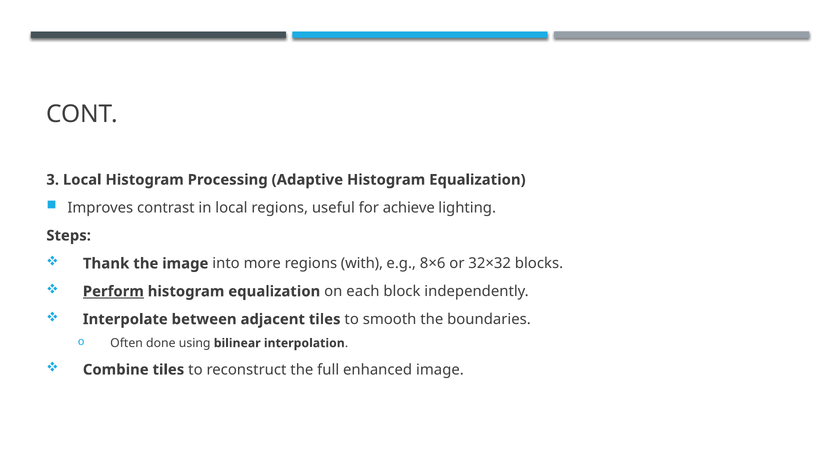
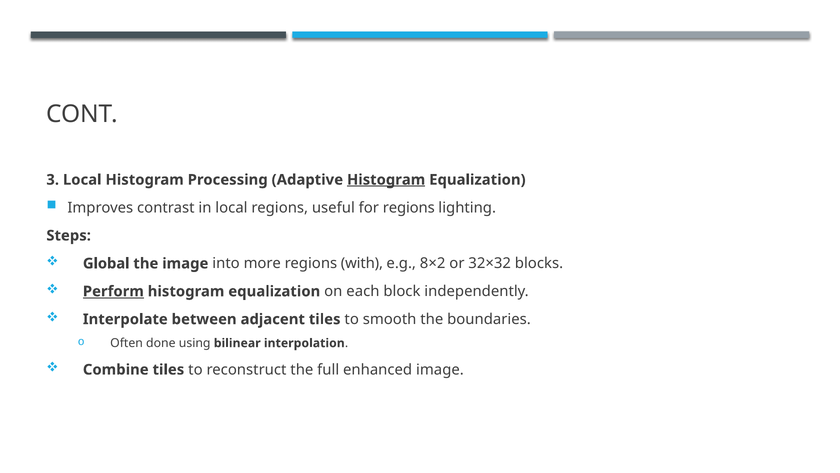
Histogram at (386, 180) underline: none -> present
for achieve: achieve -> regions
Thank: Thank -> Global
8×6: 8×6 -> 8×2
